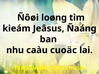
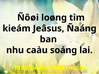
cuoäc: cuoäc -> soáng
